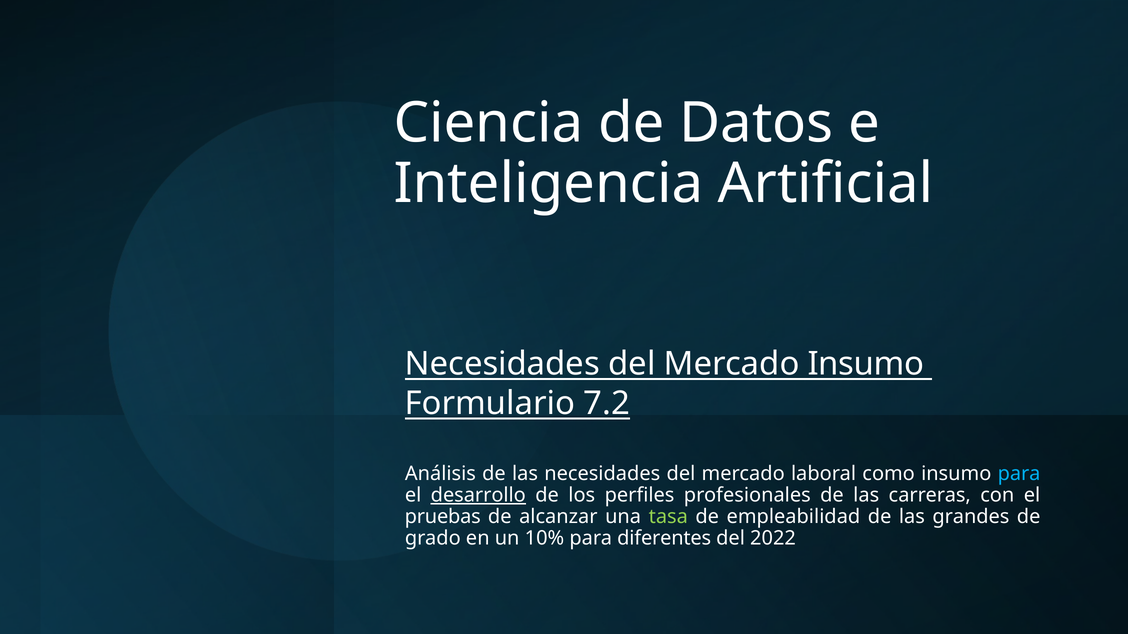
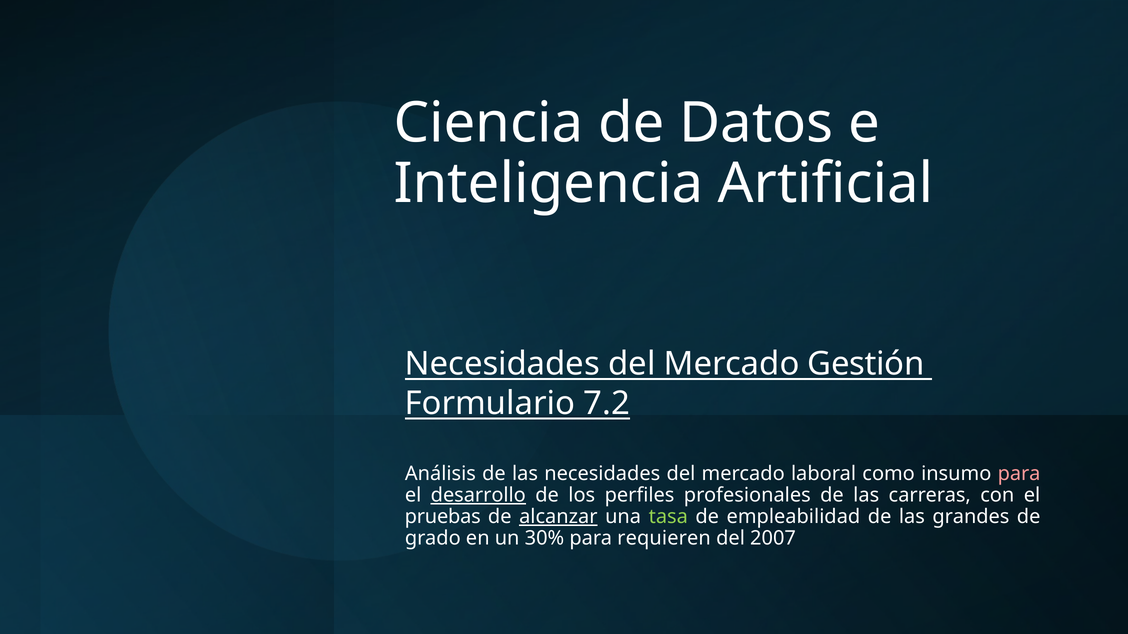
Mercado Insumo: Insumo -> Gestión
para at (1019, 474) colour: light blue -> pink
alcanzar underline: none -> present
10%: 10% -> 30%
diferentes: diferentes -> requieren
2022: 2022 -> 2007
